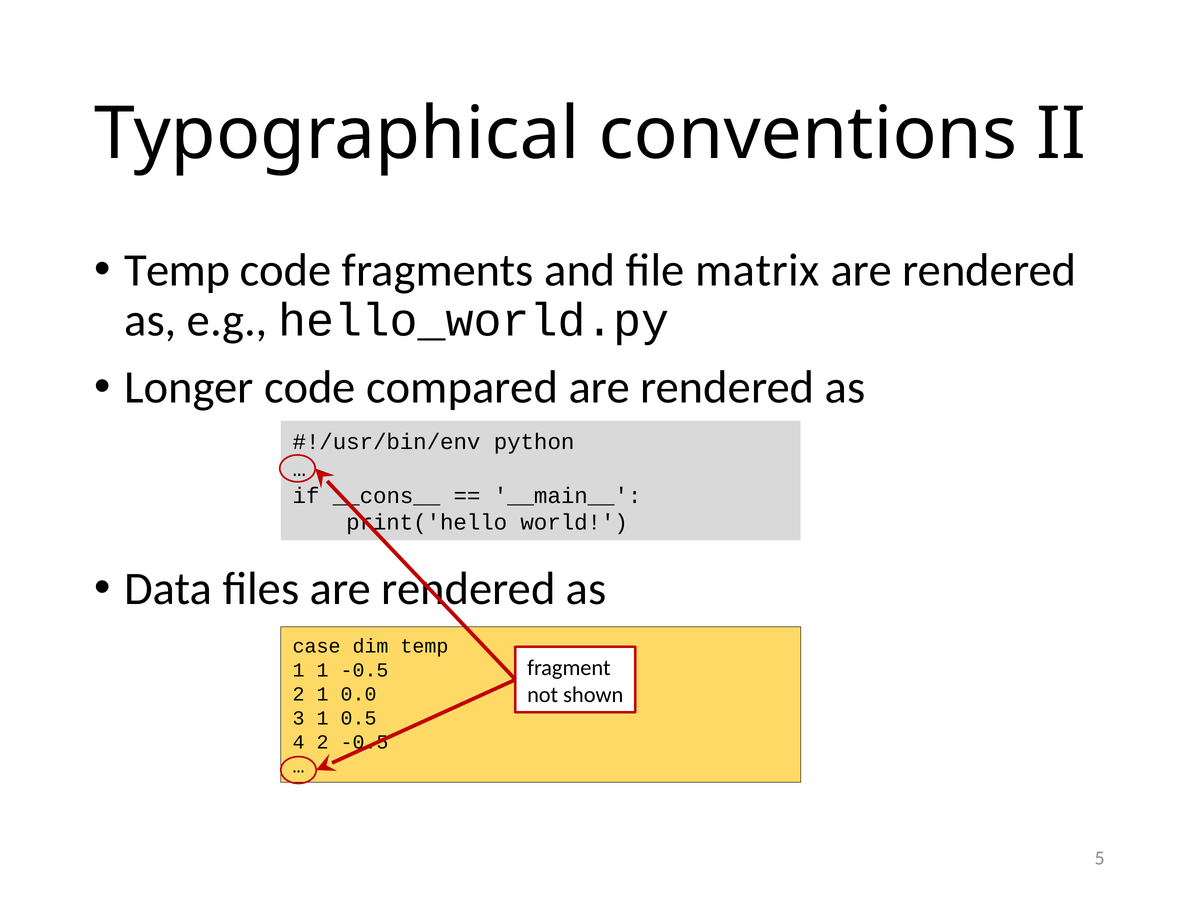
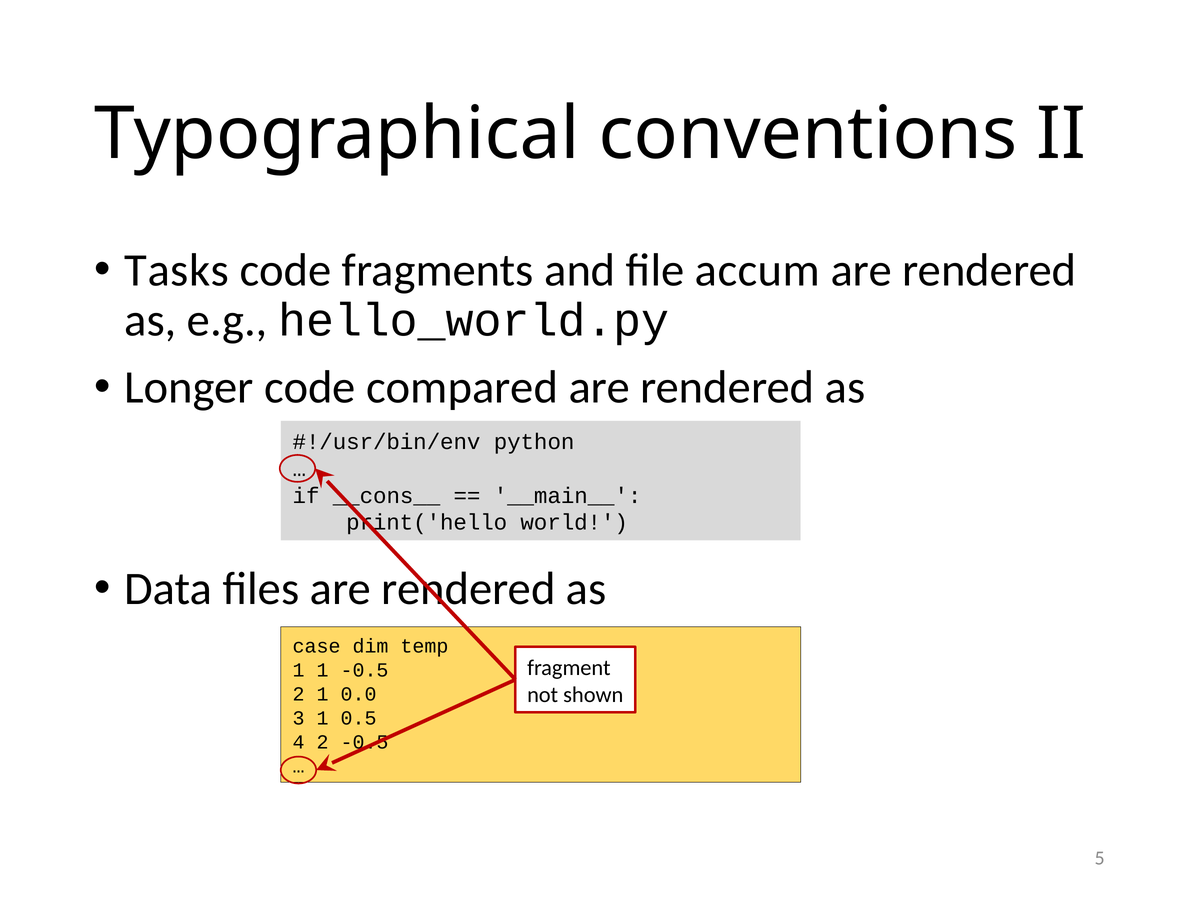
Temp at (177, 270): Temp -> Tasks
matrix: matrix -> accum
